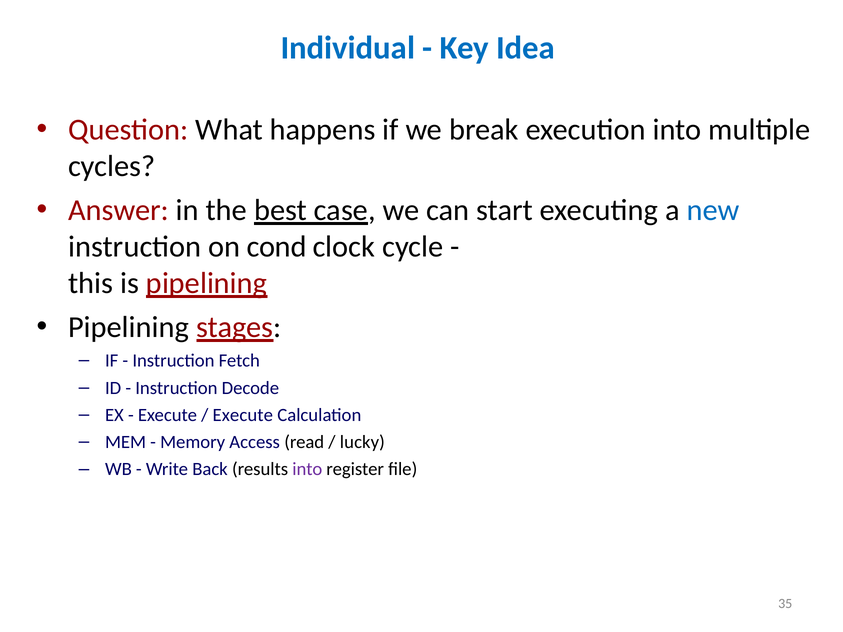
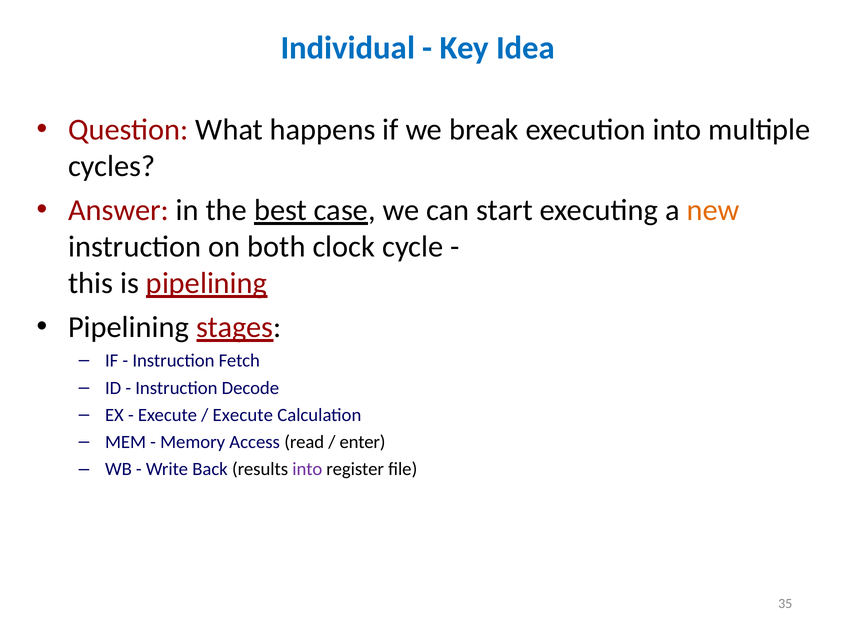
new colour: blue -> orange
cond: cond -> both
lucky: lucky -> enter
